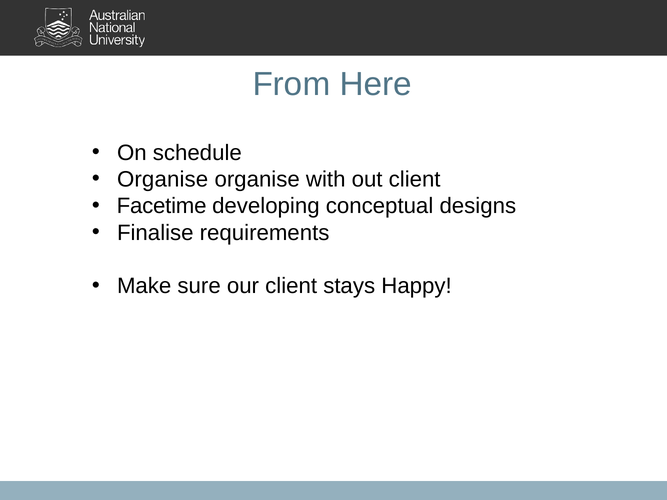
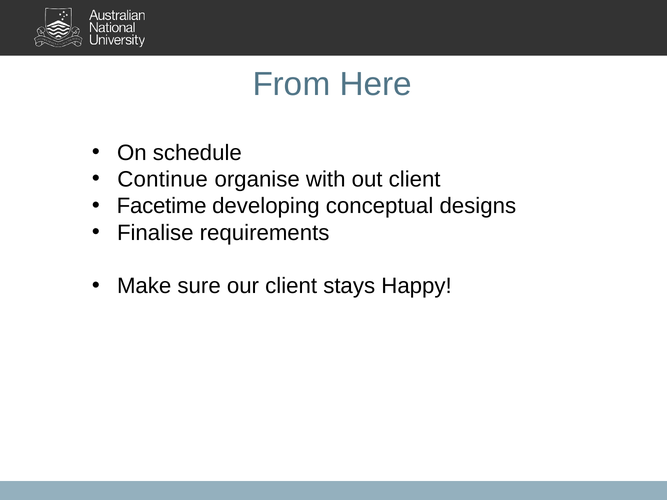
Organise at (163, 179): Organise -> Continue
